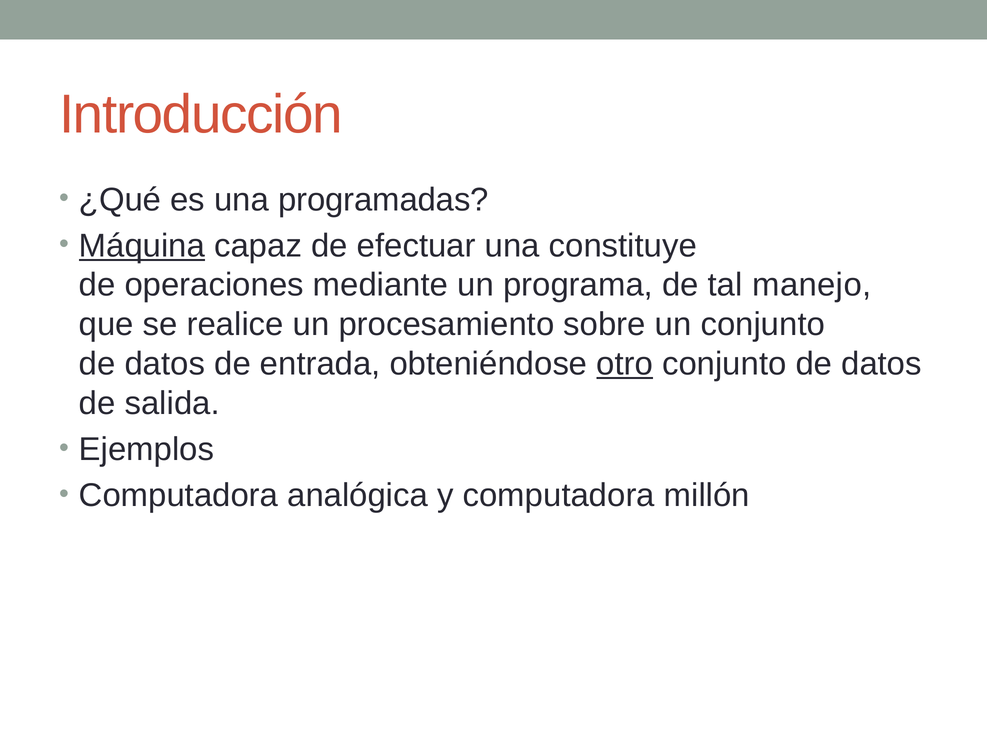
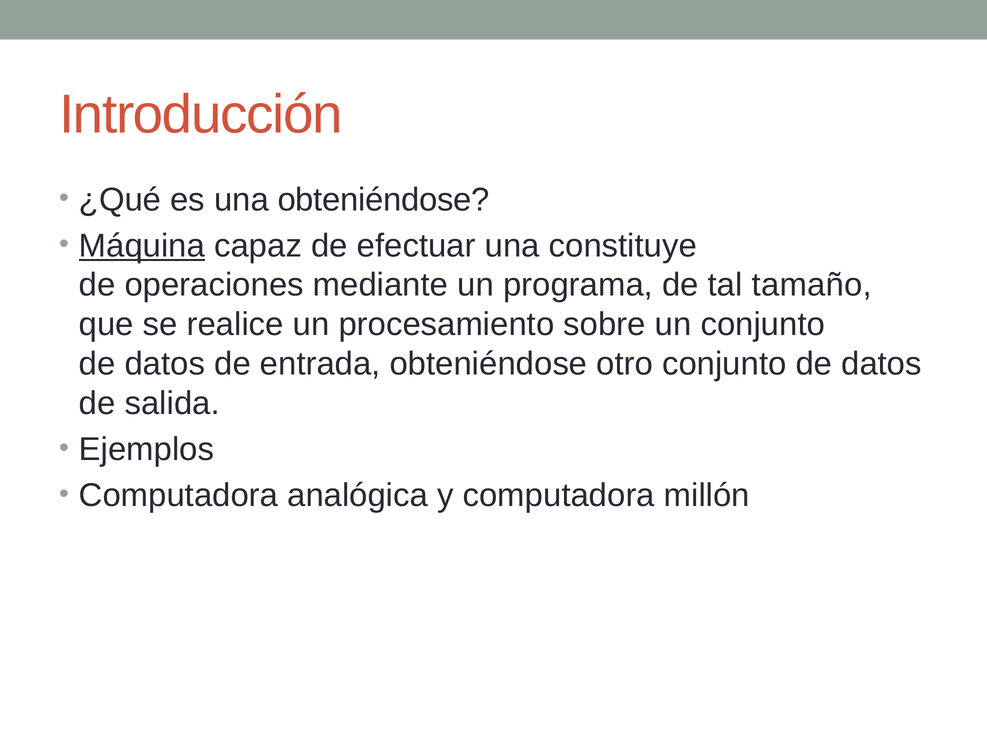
una programadas: programadas -> obteniéndose
manejo: manejo -> tamaño
otro underline: present -> none
